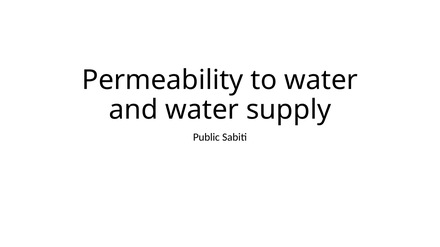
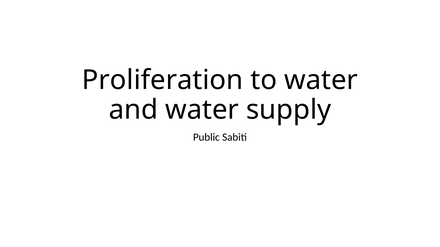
Permeability: Permeability -> Proliferation
